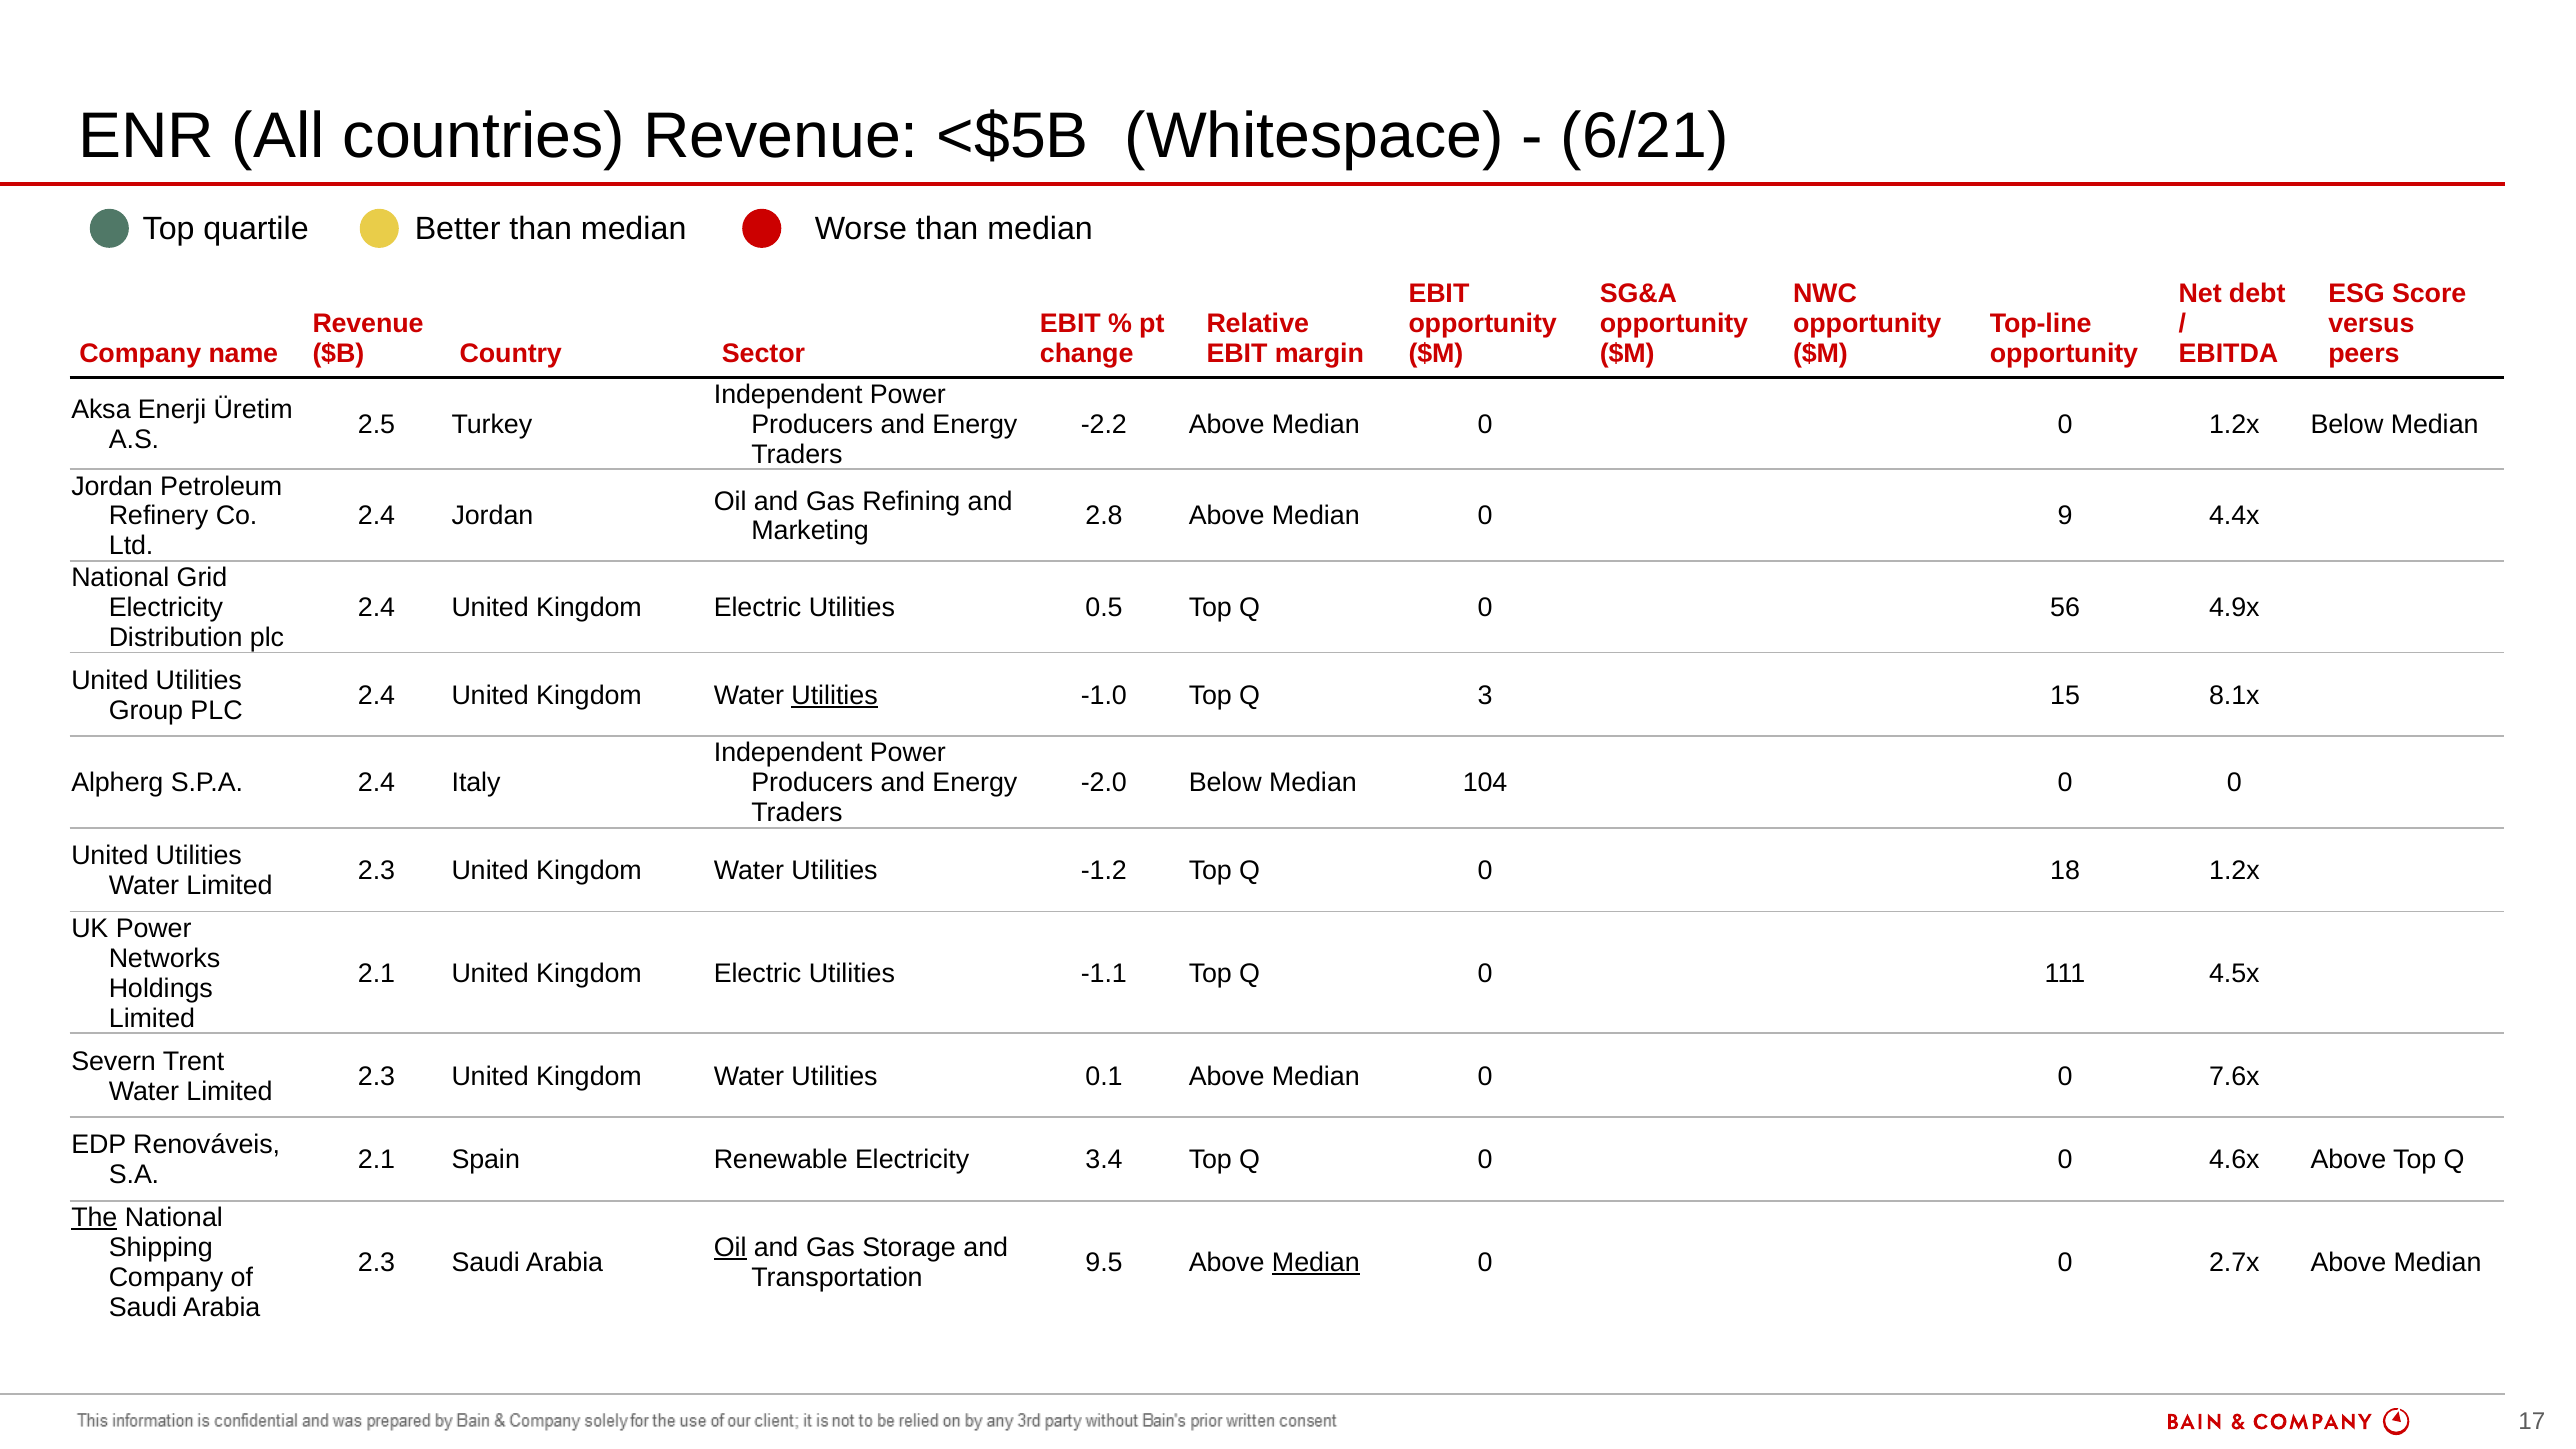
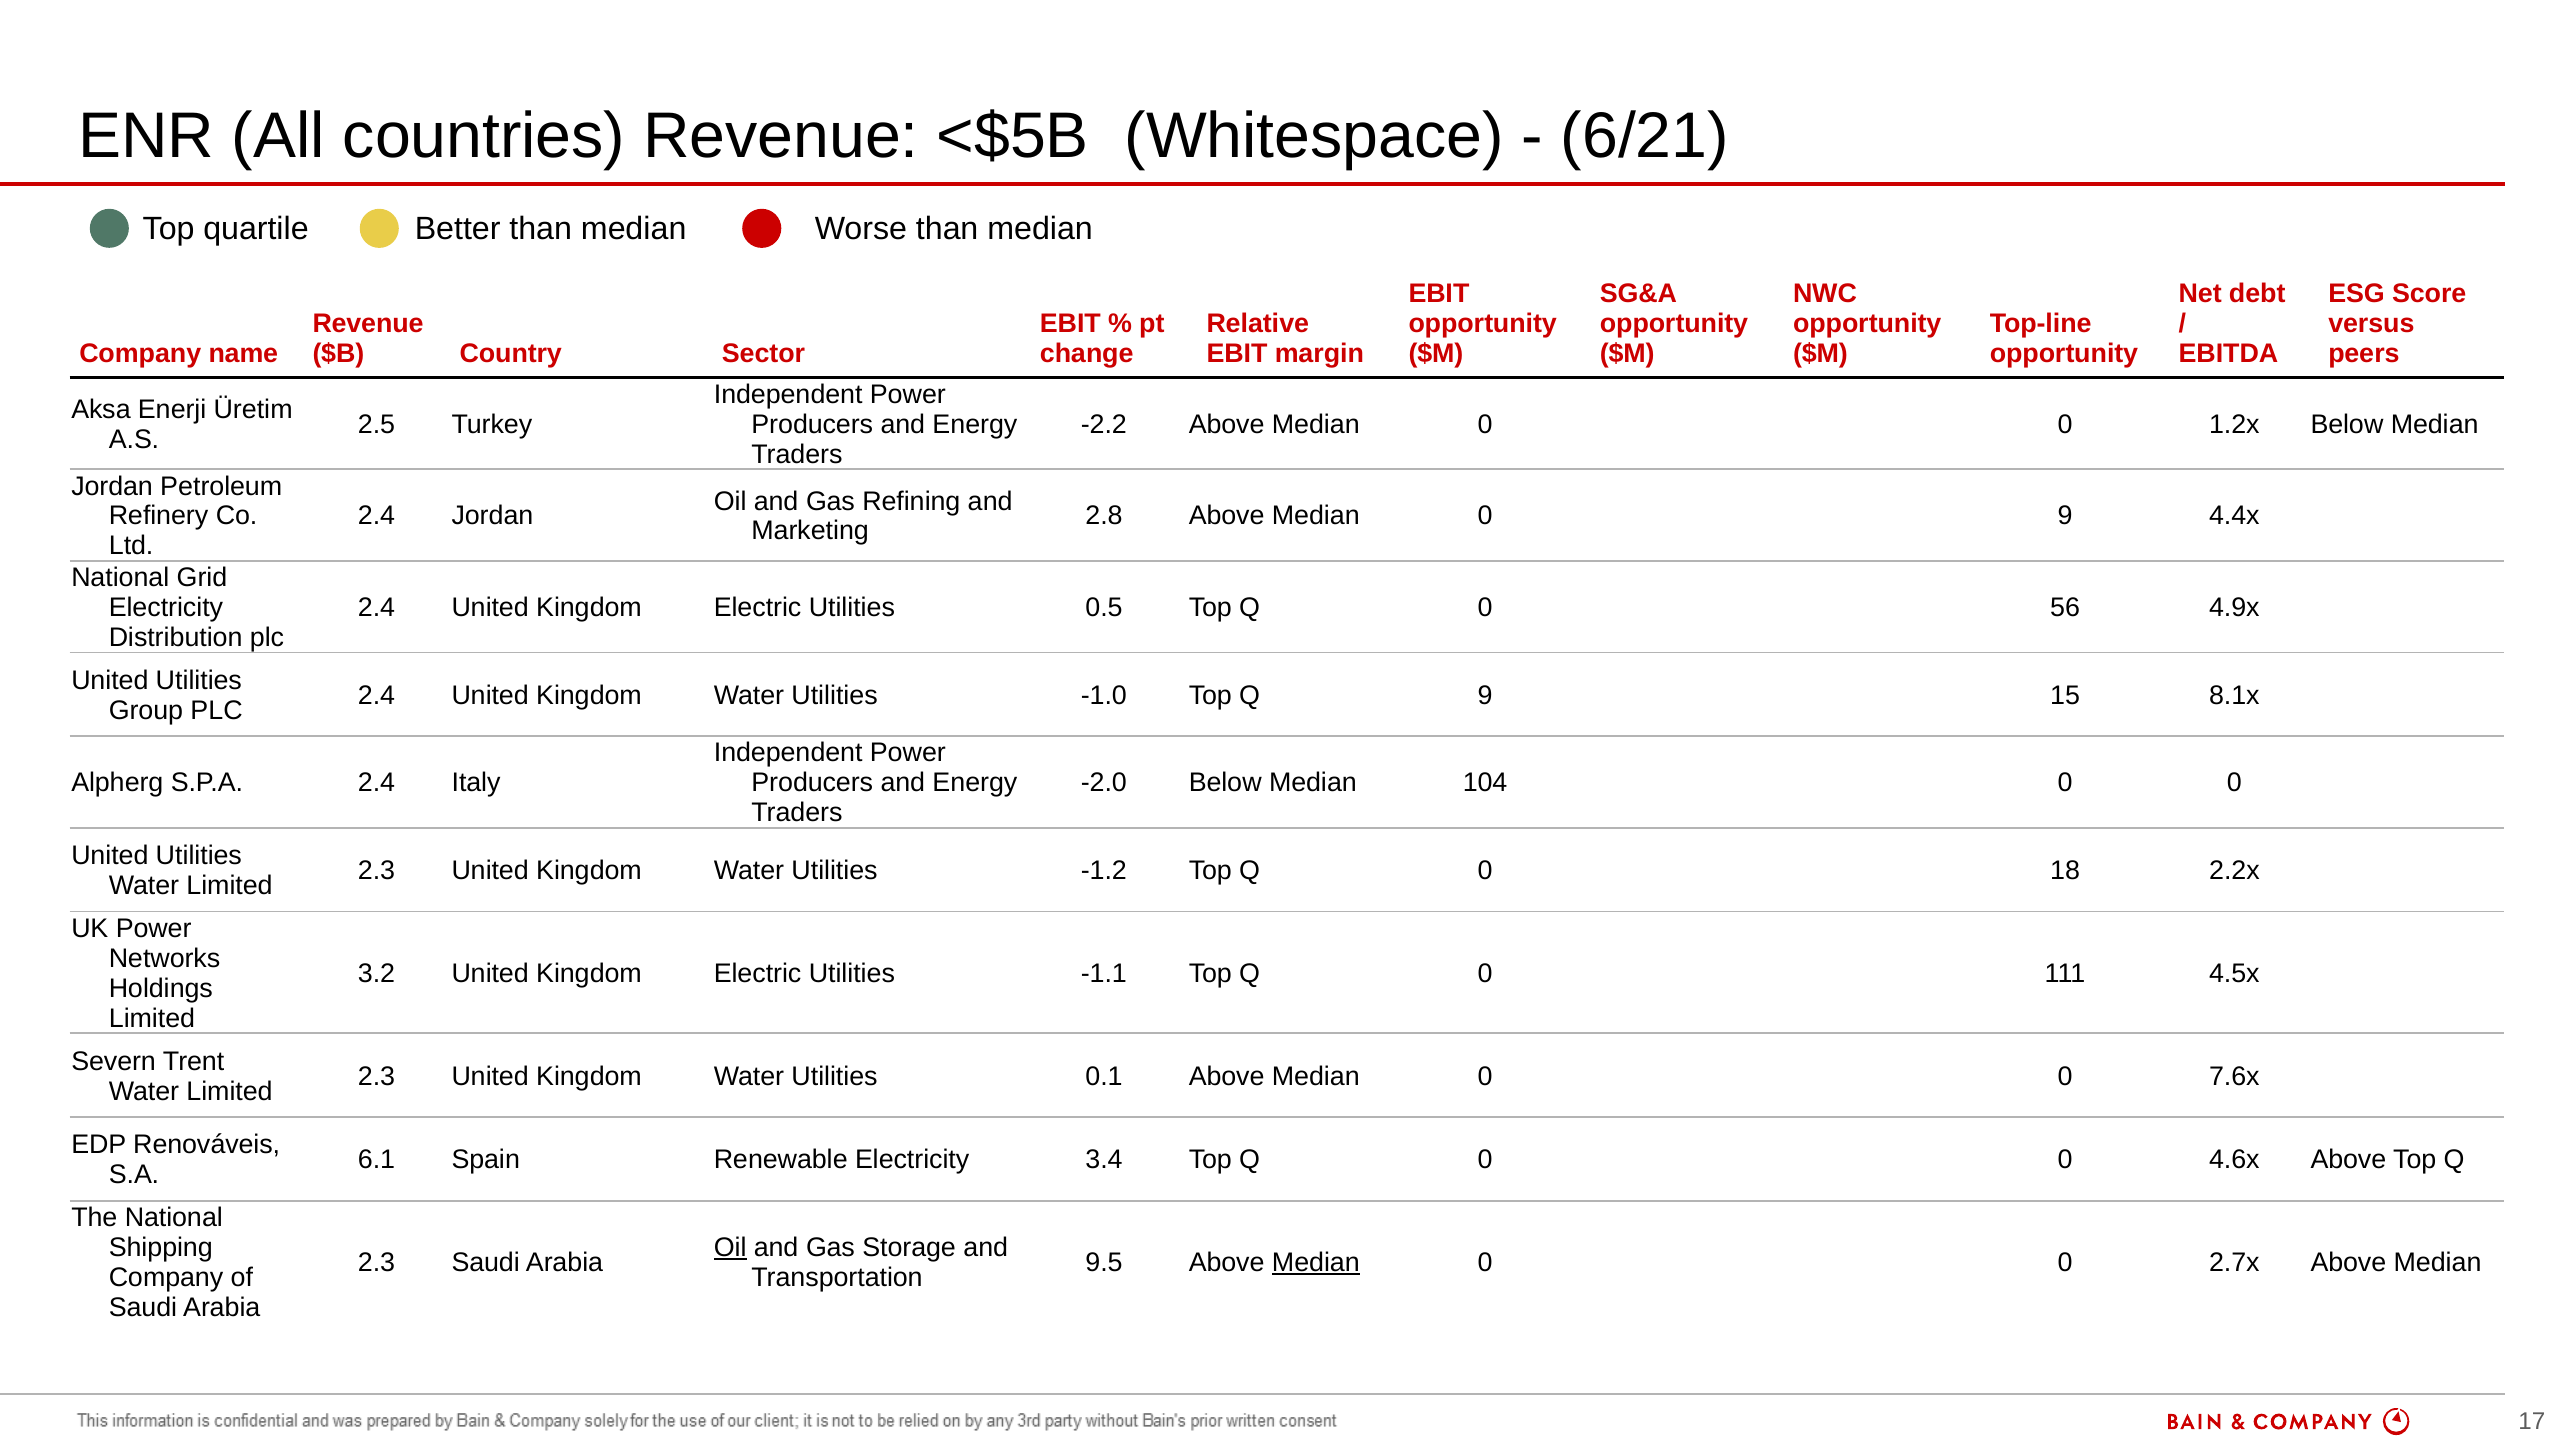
Utilities at (835, 695) underline: present -> none
Q 3: 3 -> 9
18 1.2x: 1.2x -> 2.2x
2.1 at (377, 973): 2.1 -> 3.2
2.1 at (377, 1160): 2.1 -> 6.1
The underline: present -> none
